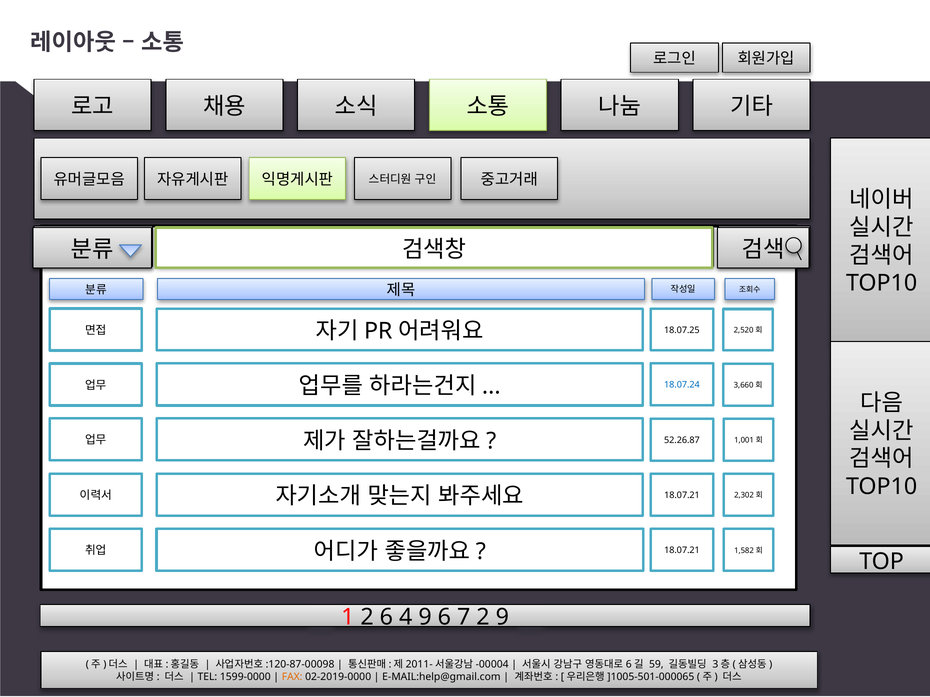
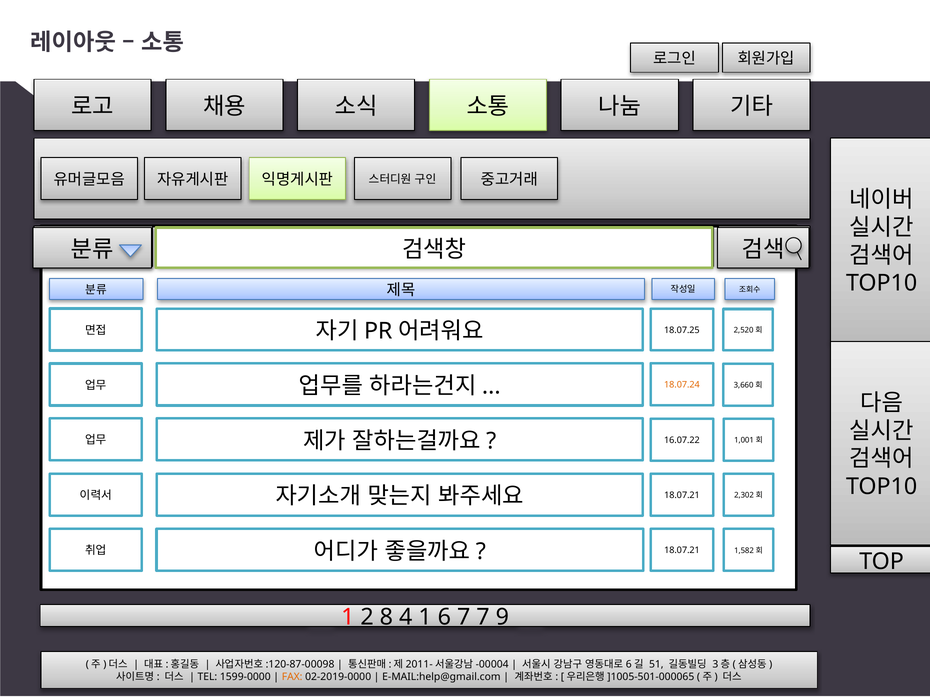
18.07.24 colour: blue -> orange
52.26.87: 52.26.87 -> 16.07.22
2 6: 6 -> 8
4 9: 9 -> 1
7 2: 2 -> 7
59: 59 -> 51
